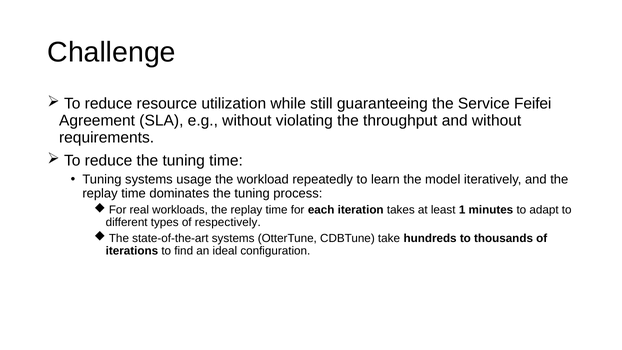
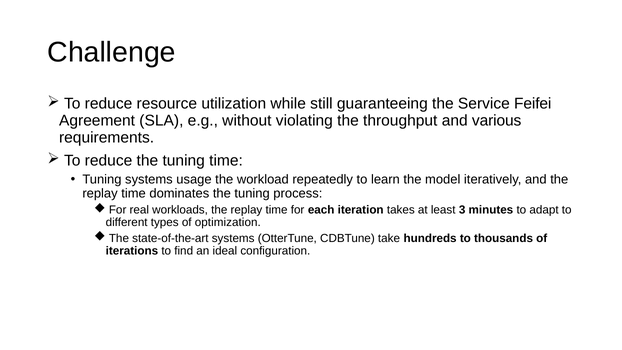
and without: without -> various
1: 1 -> 3
respectively: respectively -> optimization
